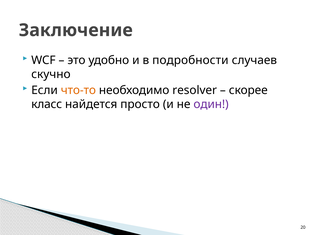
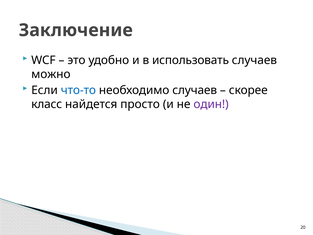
подробности: подробности -> использовать
скучно: скучно -> можно
что-то colour: orange -> blue
необходимо resolver: resolver -> случаев
